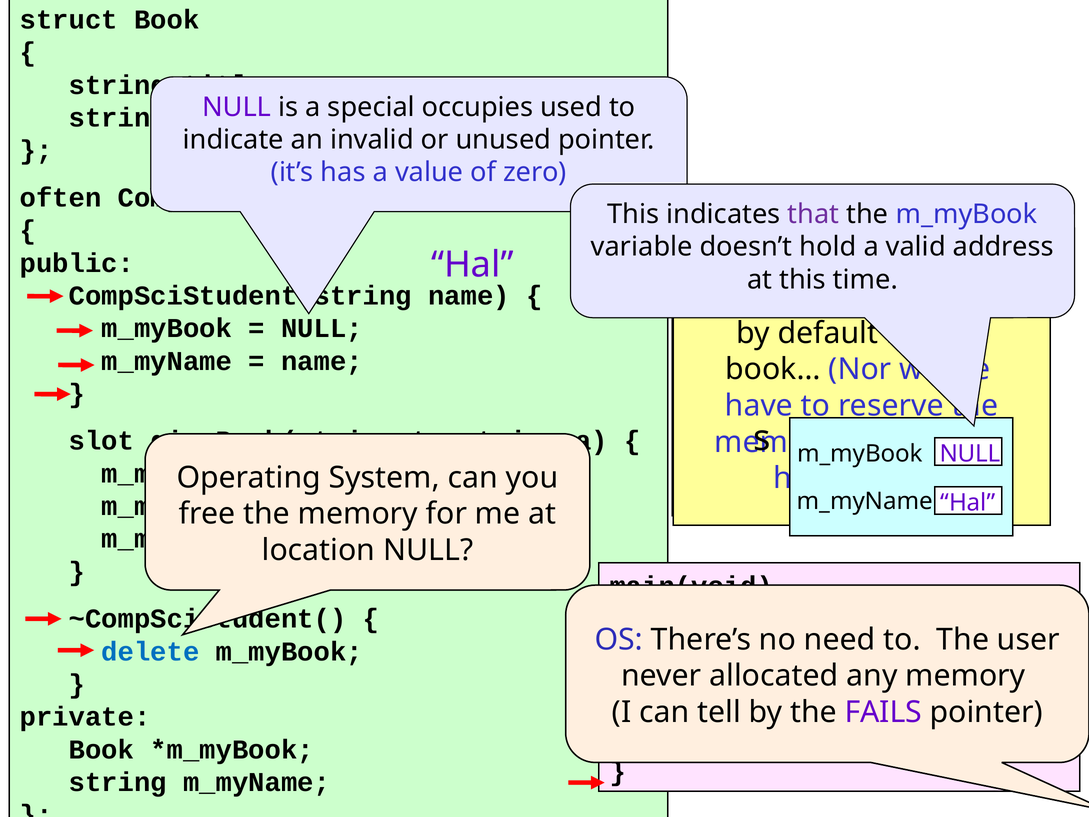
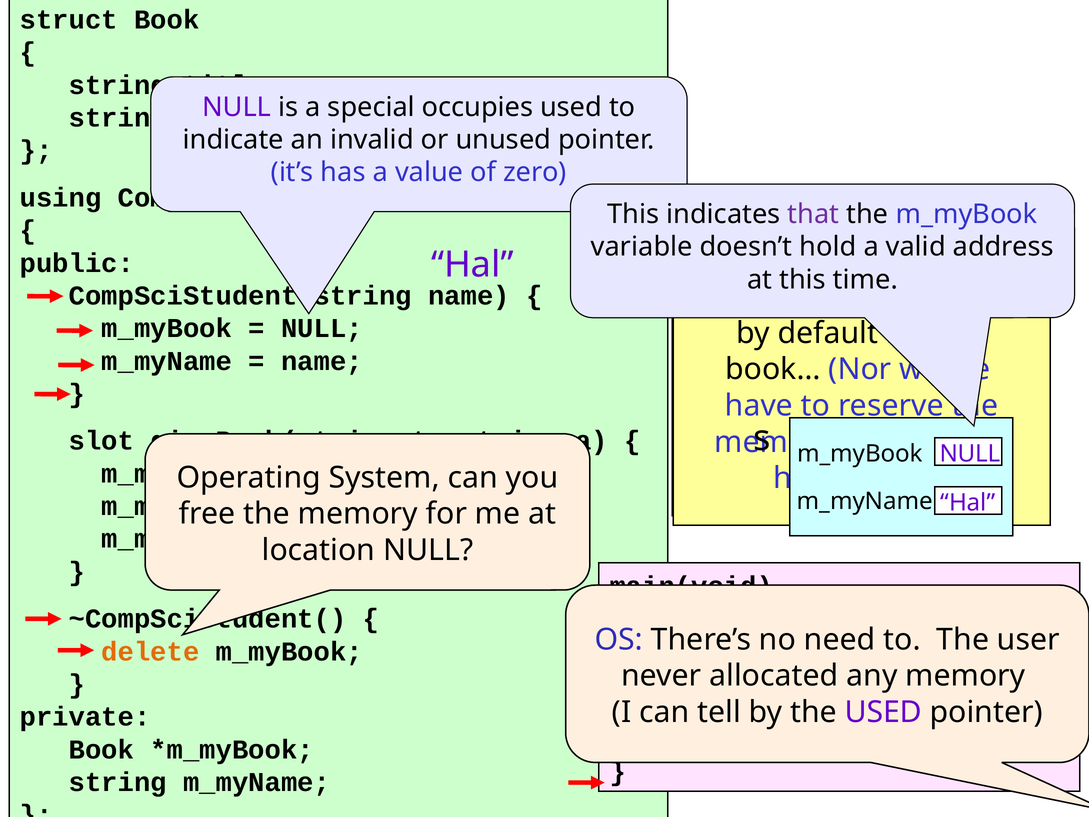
often: often -> using
delete colour: blue -> orange
the FAILS: FAILS -> USED
